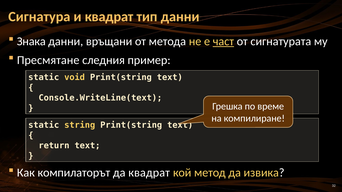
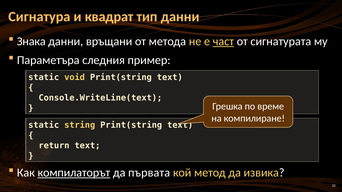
Пресмятане: Пресмятане -> Параметъра
компилаторът underline: none -> present
да квадрат: квадрат -> първата
